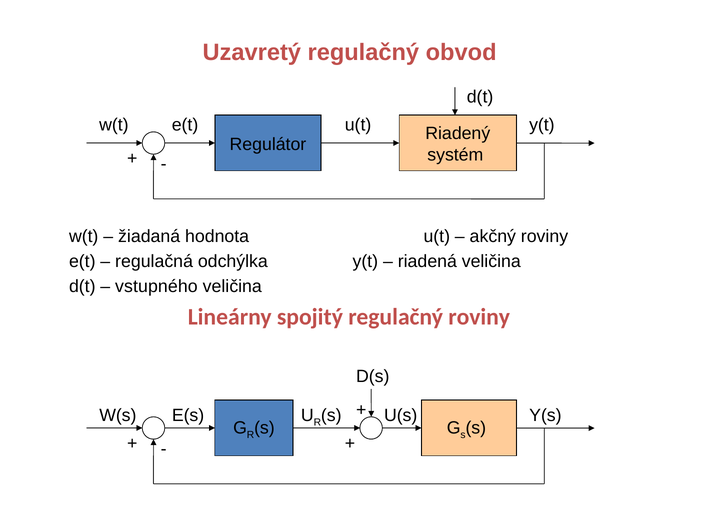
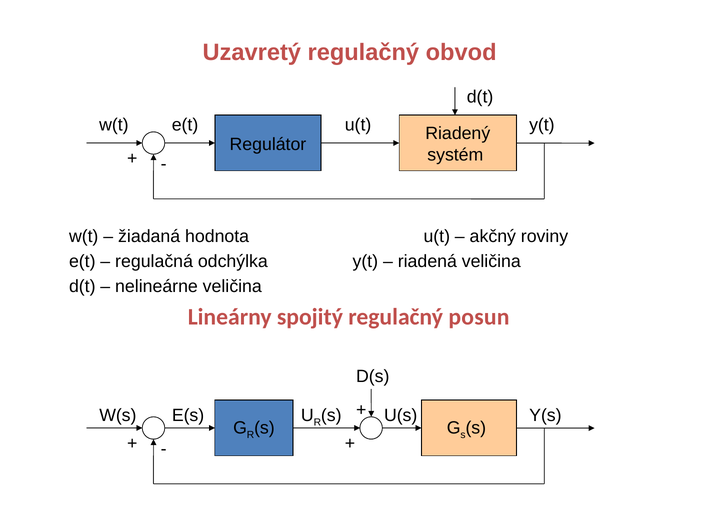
vstupného: vstupného -> nelineárne
regulačný roviny: roviny -> posun
